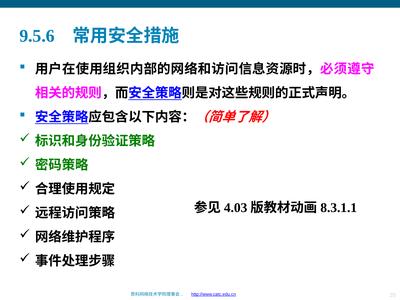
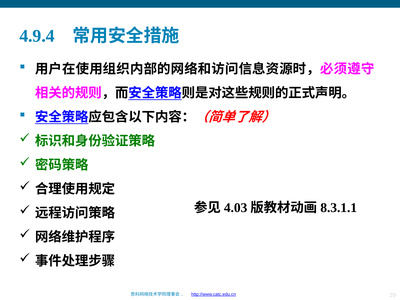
9.5.6: 9.5.6 -> 4.9.4
